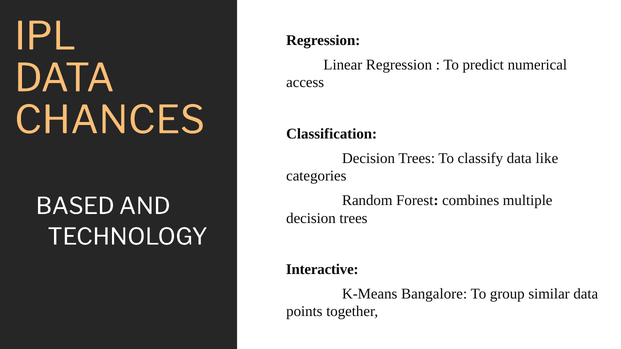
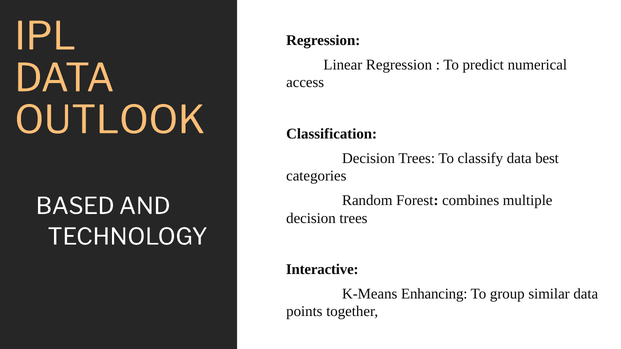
CHANCES: CHANCES -> OUTLOOK
like: like -> best
Bangalore: Bangalore -> Enhancing
